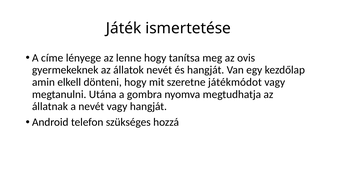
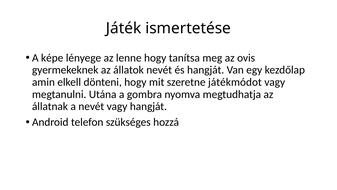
címe: címe -> képe
